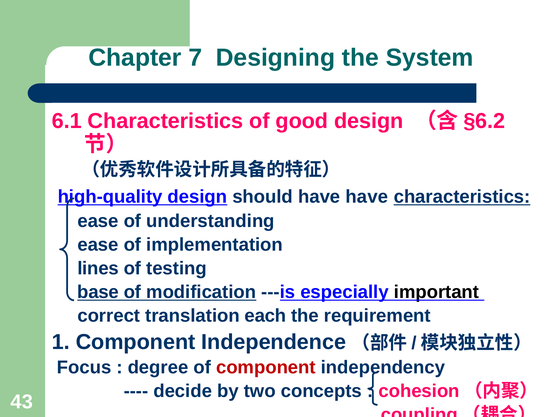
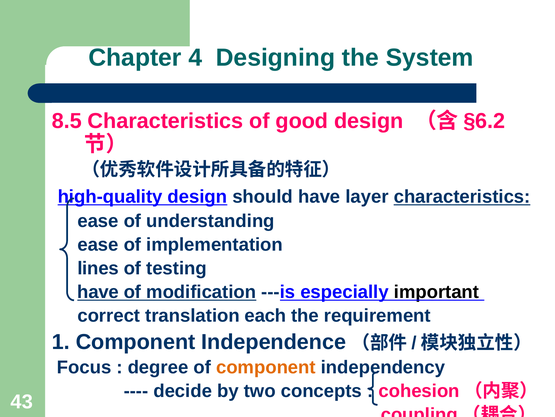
7: 7 -> 4
6.1: 6.1 -> 8.5
have have: have -> layer
base at (98, 292): base -> have
component at (266, 367) colour: red -> orange
